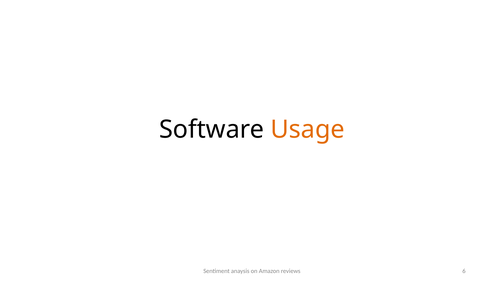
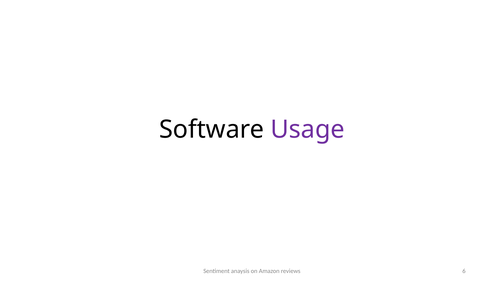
Usage colour: orange -> purple
